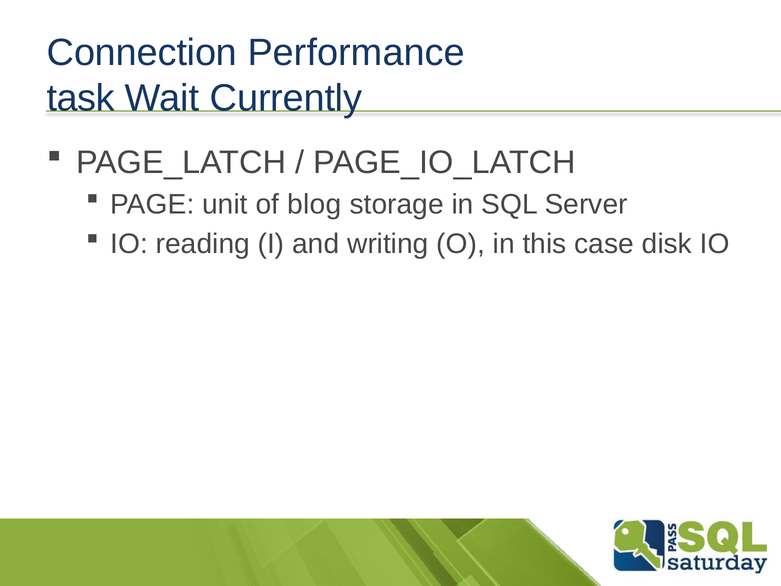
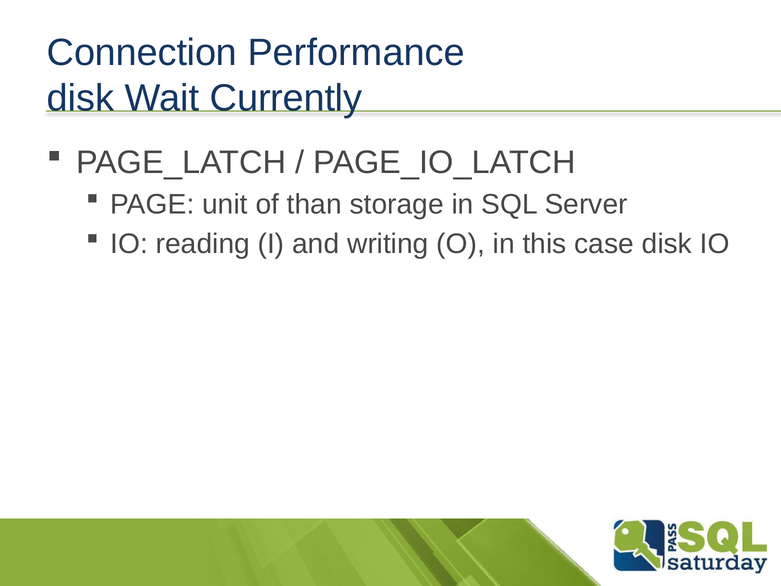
task at (81, 98): task -> disk
blog: blog -> than
